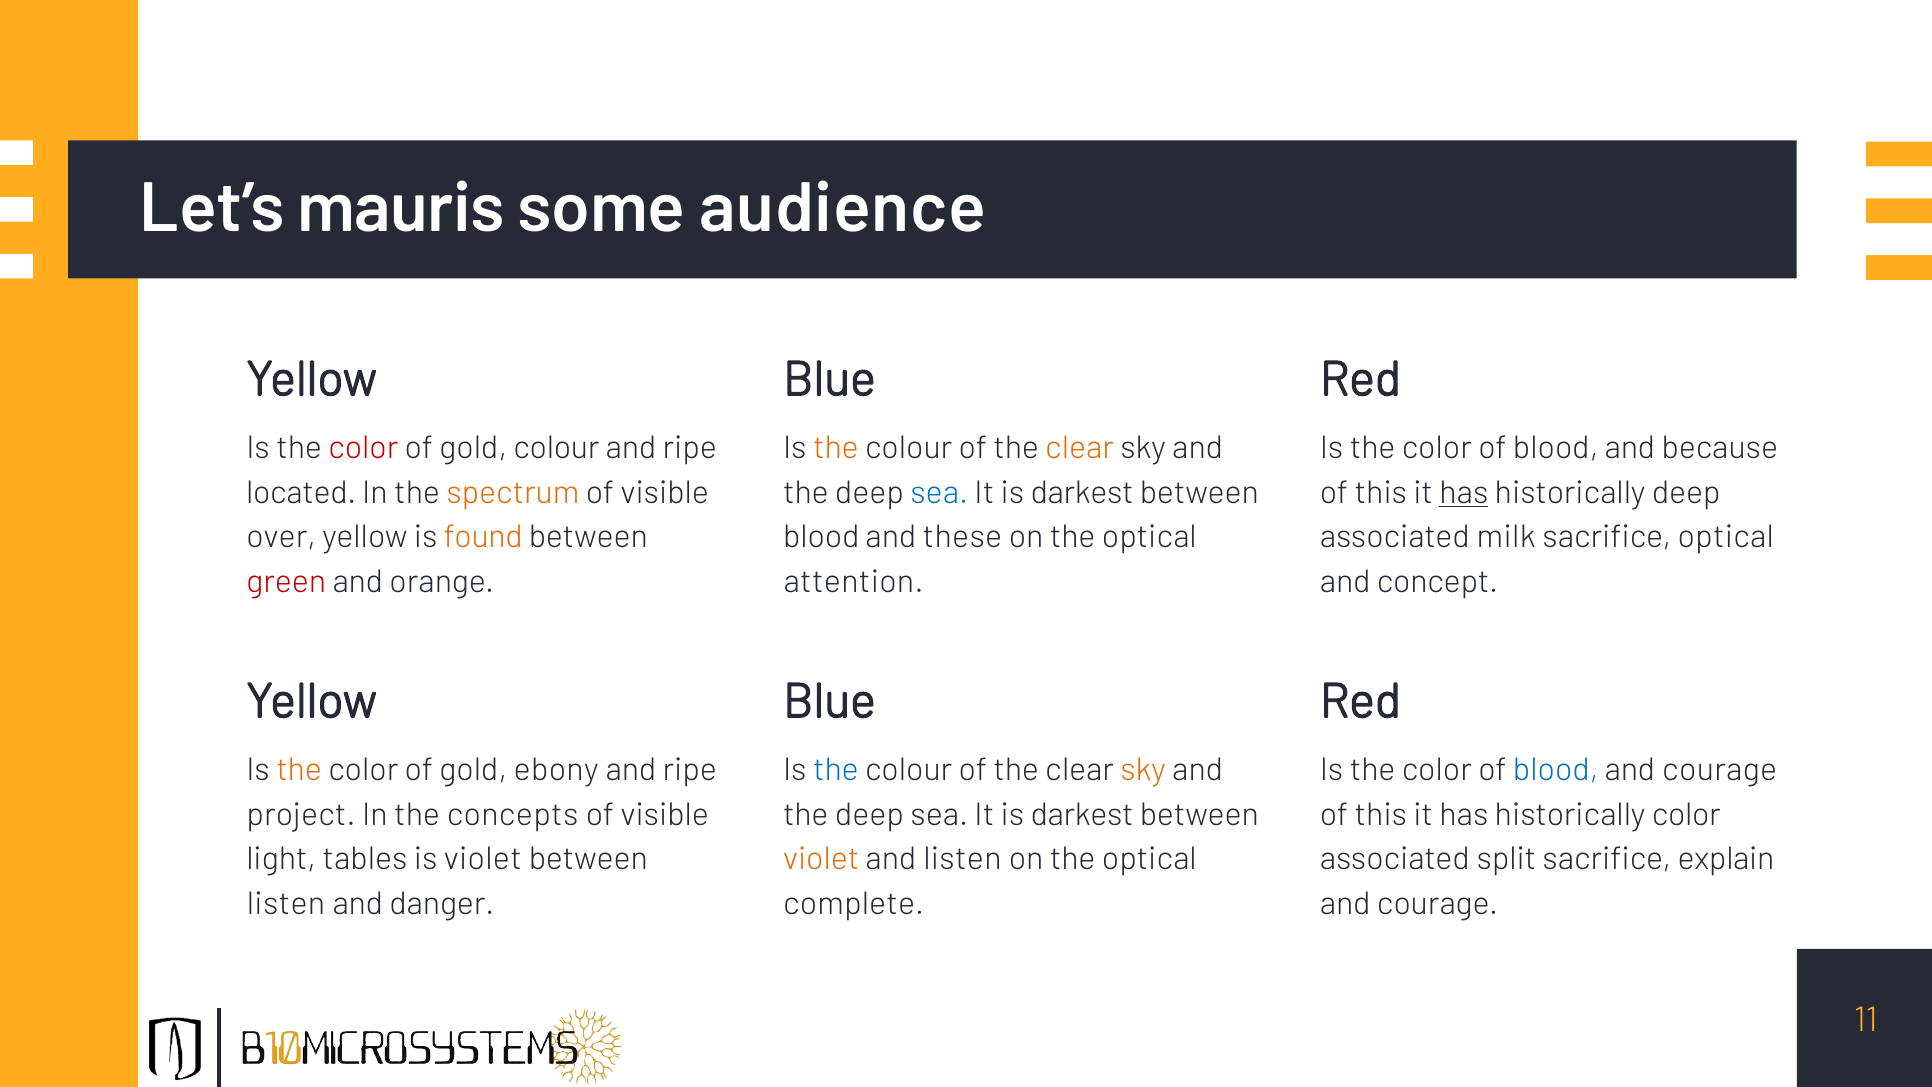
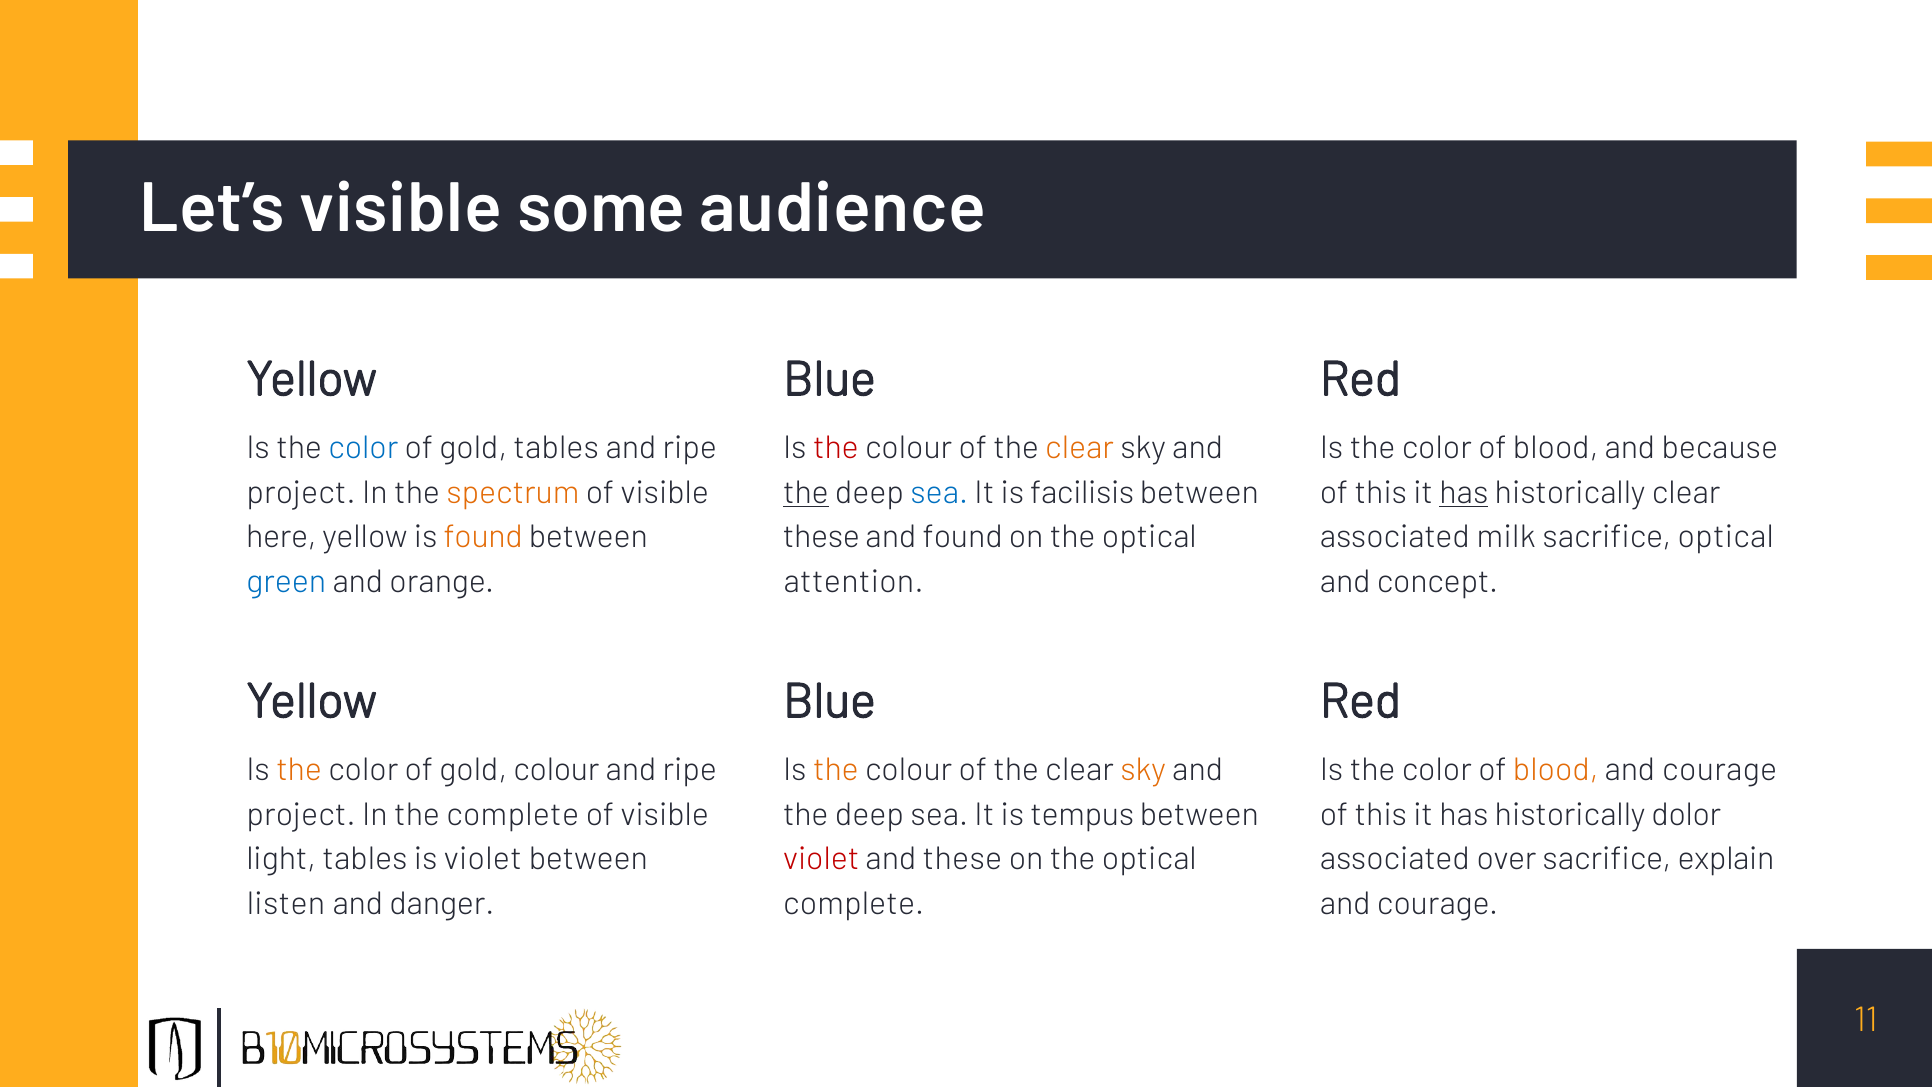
Let’s mauris: mauris -> visible
color at (363, 448) colour: red -> blue
gold colour: colour -> tables
the at (836, 448) colour: orange -> red
located at (301, 493): located -> project
the at (806, 493) underline: none -> present
darkest at (1082, 493): darkest -> facilisis
historically deep: deep -> clear
over: over -> here
blood at (821, 537): blood -> these
and these: these -> found
green colour: red -> blue
gold ebony: ebony -> colour
the at (836, 770) colour: blue -> orange
blood at (1556, 770) colour: blue -> orange
the concepts: concepts -> complete
darkest at (1082, 815): darkest -> tempus
historically color: color -> dolor
violet at (821, 859) colour: orange -> red
and listen: listen -> these
split: split -> over
